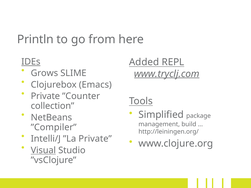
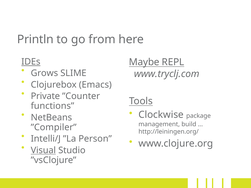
Added: Added -> Maybe
www.tryclj.com underline: present -> none
collection: collection -> functions
Simplified: Simplified -> Clockwise
”La Private: Private -> Person
